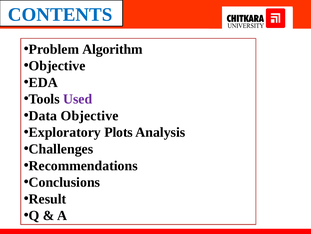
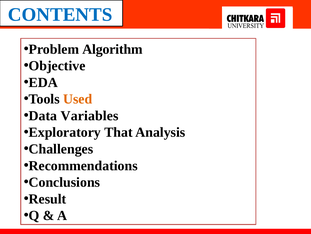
Used colour: purple -> orange
Data Objective: Objective -> Variables
Plots: Plots -> That
